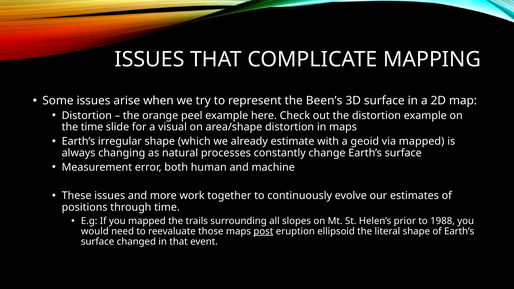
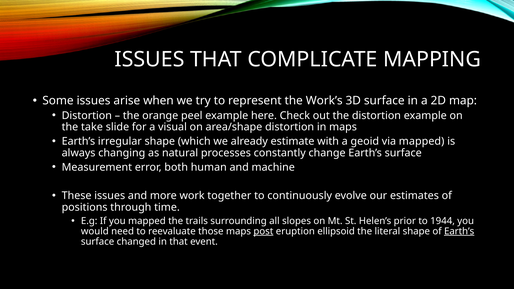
Been’s: Been’s -> Work’s
the time: time -> take
1988: 1988 -> 1944
Earth’s at (459, 231) underline: none -> present
